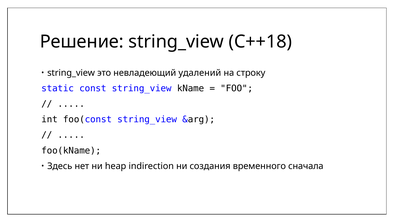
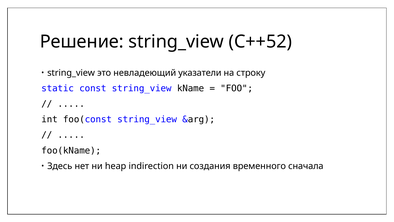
C++18: C++18 -> C++52
удалений: удалений -> указатели
